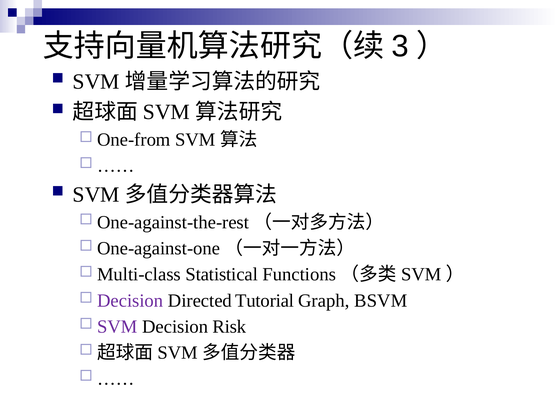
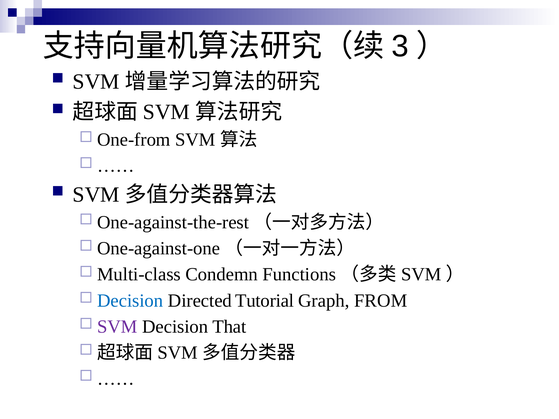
Statistical: Statistical -> Condemn
Decision at (130, 301) colour: purple -> blue
BSVM: BSVM -> FROM
Risk: Risk -> That
